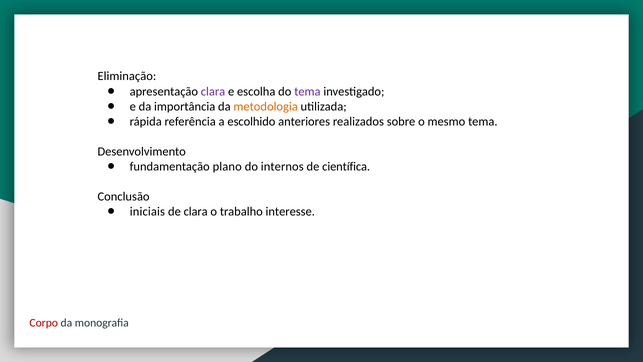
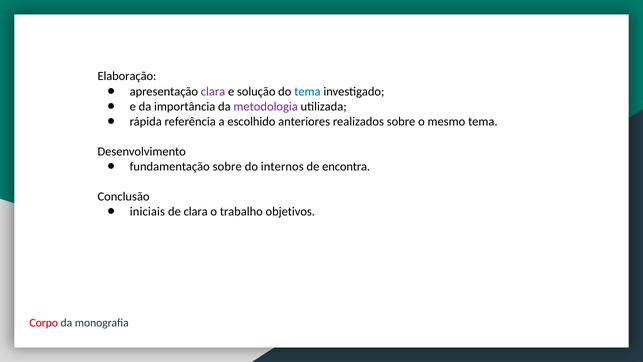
Eliminação: Eliminação -> Elaboração
escolha: escolha -> solução
tema at (307, 91) colour: purple -> blue
metodologia colour: orange -> purple
fundamentação plano: plano -> sobre
científica: científica -> encontra
interesse: interesse -> objetivos
